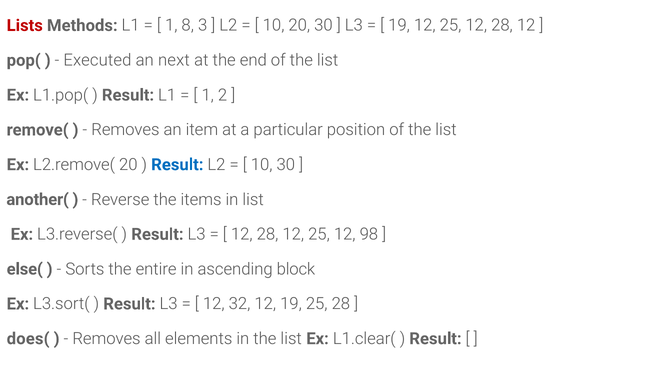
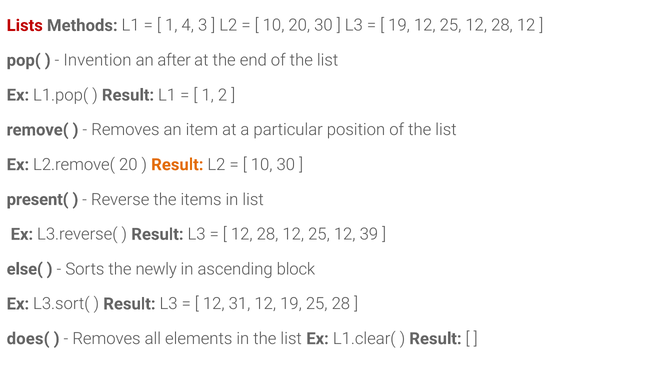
8: 8 -> 4
Executed: Executed -> Invention
next: next -> after
Result at (177, 165) colour: blue -> orange
another(: another( -> present(
98: 98 -> 39
entire: entire -> newly
32: 32 -> 31
